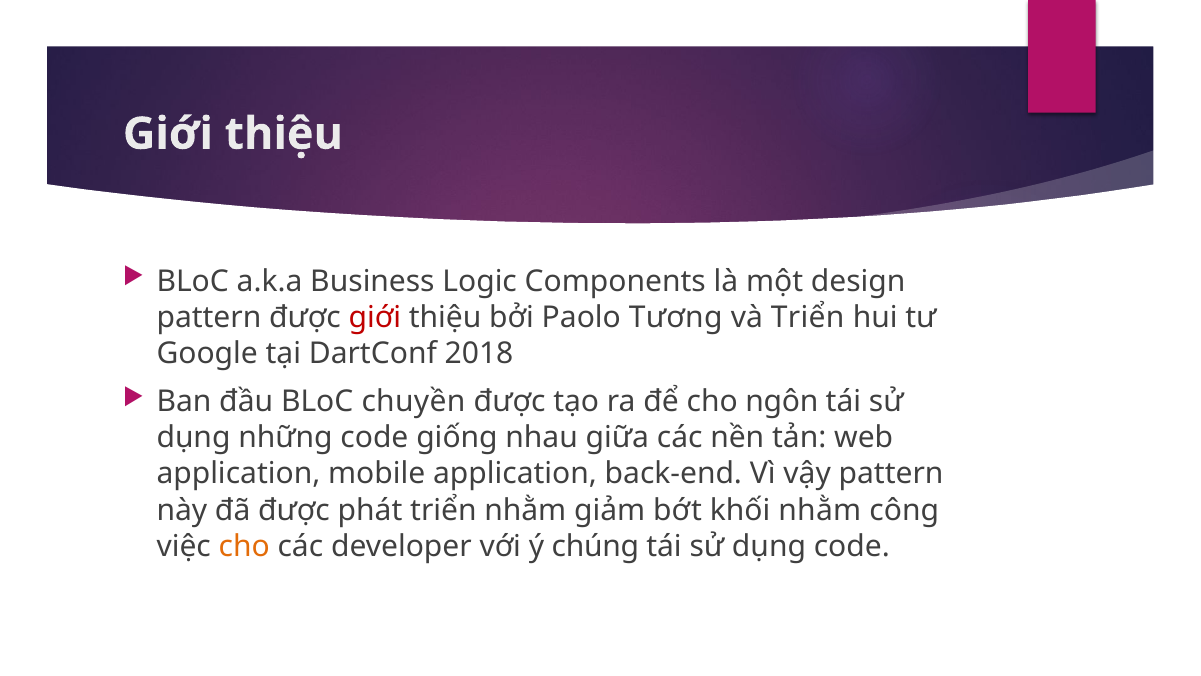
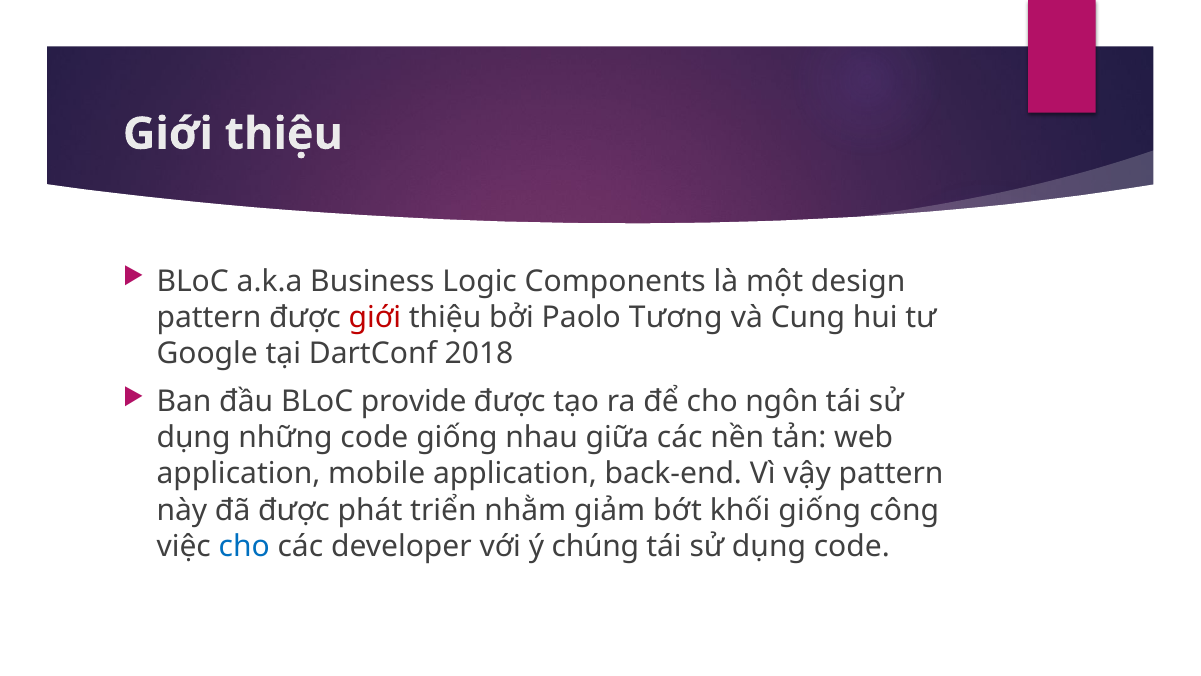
và Triển: Triển -> Cung
chuyền: chuyền -> provide
khối nhằm: nhằm -> giống
cho at (244, 546) colour: orange -> blue
